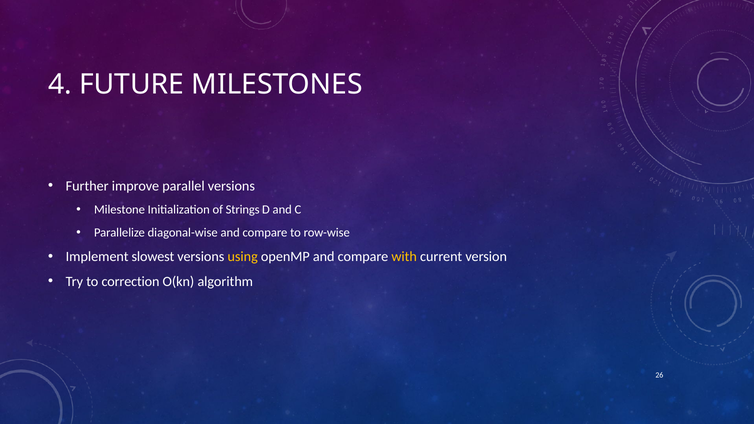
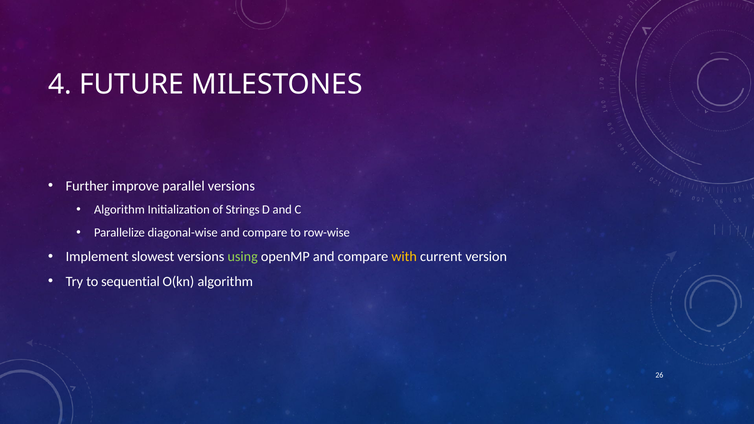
Milestone at (119, 210): Milestone -> Algorithm
using colour: yellow -> light green
correction: correction -> sequential
